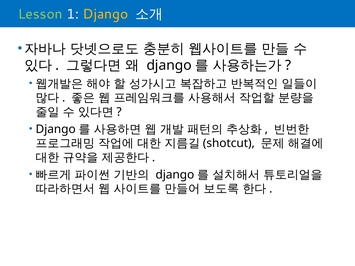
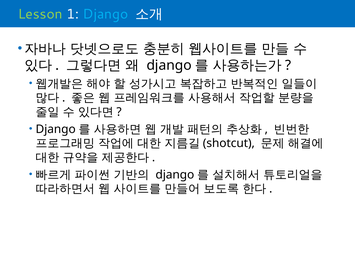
Django at (105, 14) colour: yellow -> light blue
